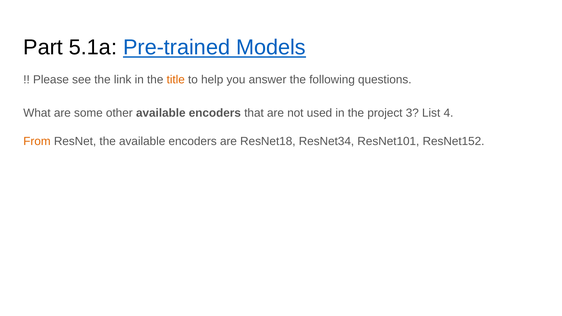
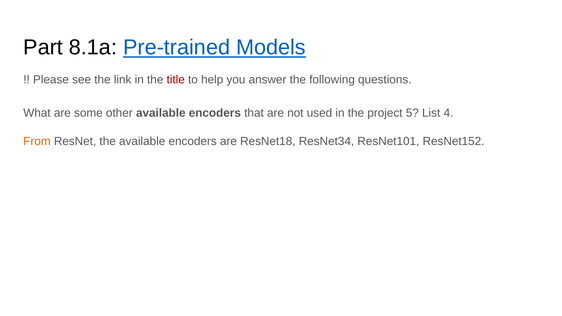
5.1a: 5.1a -> 8.1a
title colour: orange -> red
3: 3 -> 5
